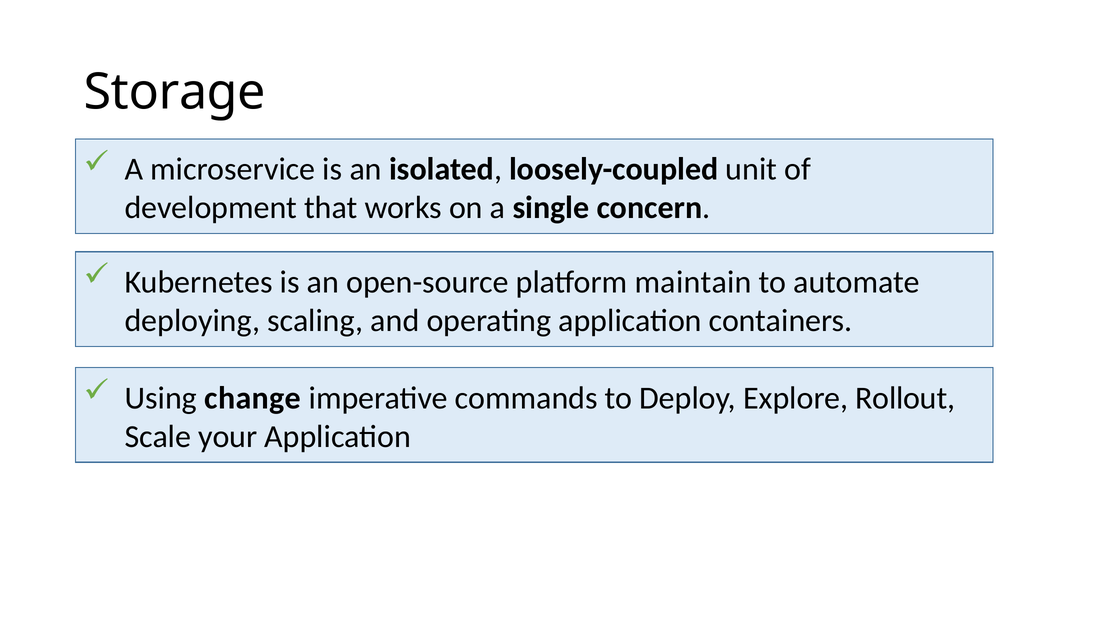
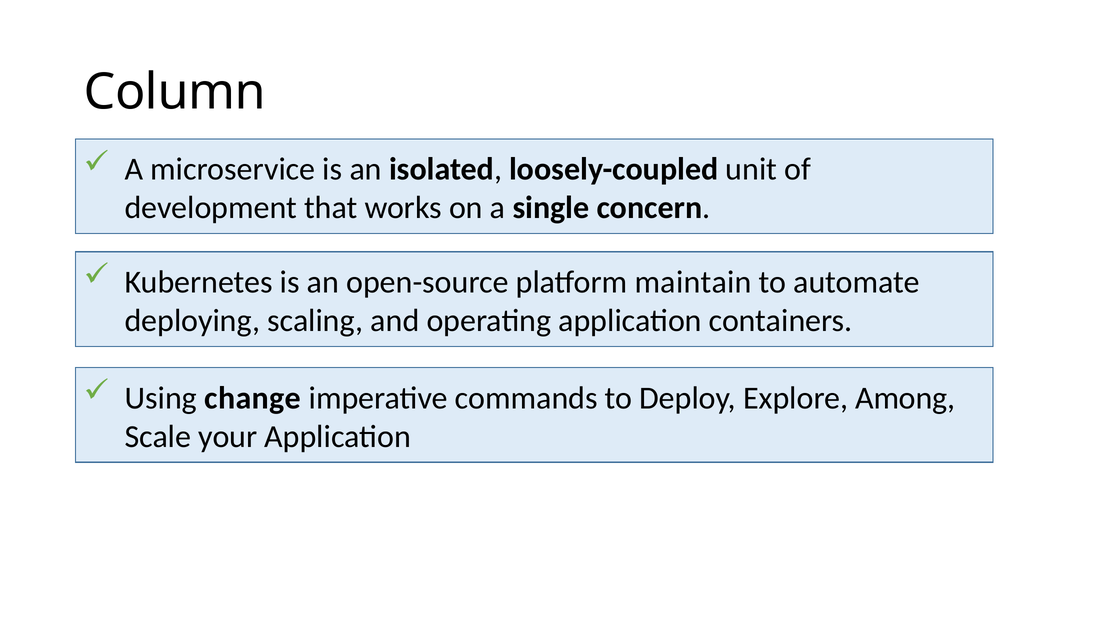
Storage: Storage -> Column
Rollout: Rollout -> Among
